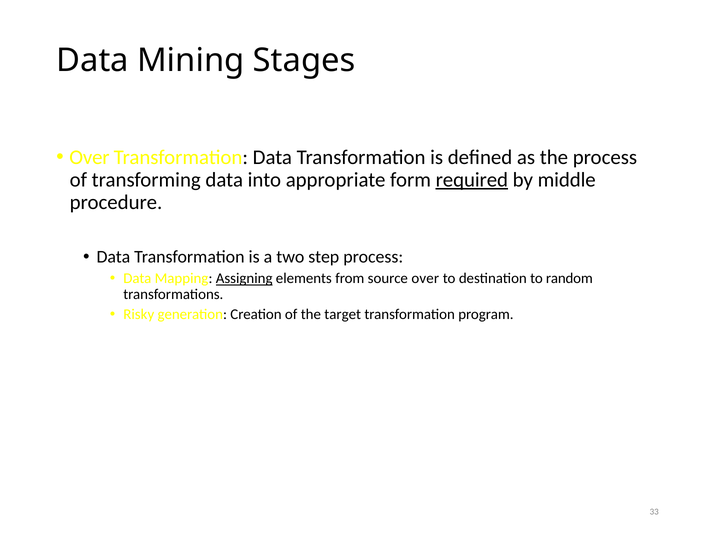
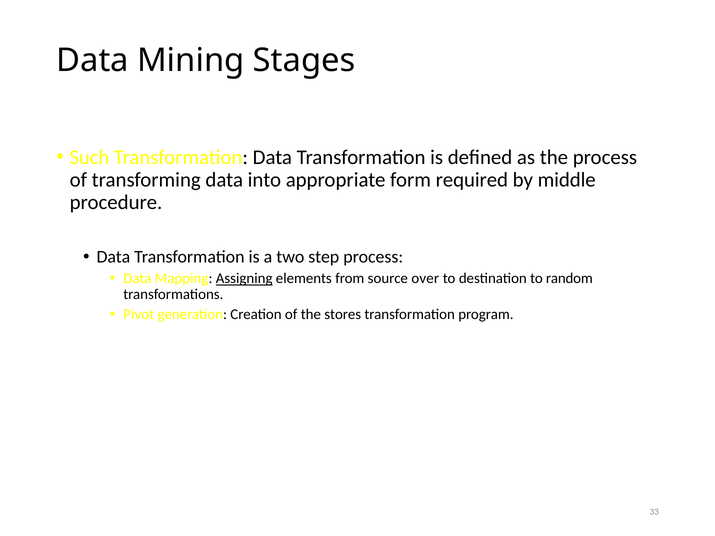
Over at (89, 157): Over -> Such
required underline: present -> none
Risky: Risky -> Pivot
target: target -> stores
